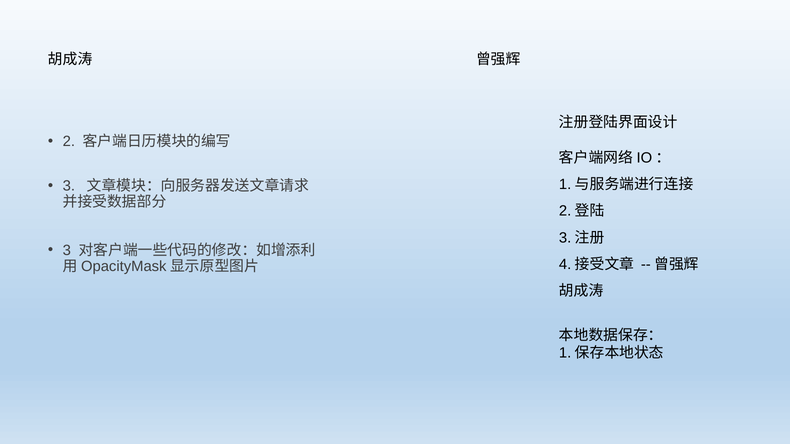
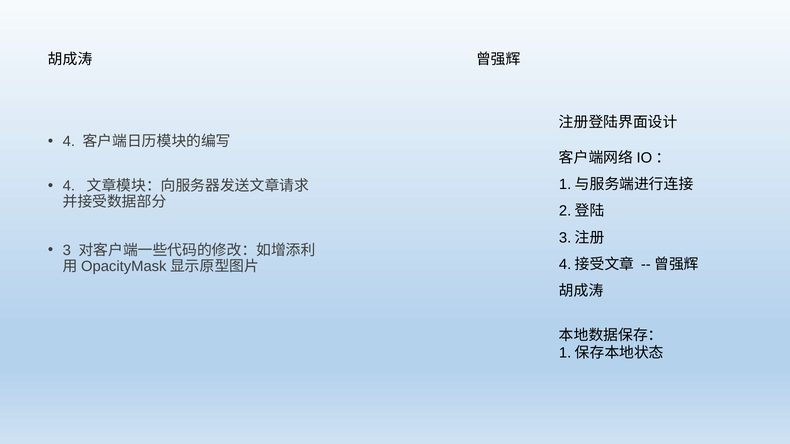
2 at (69, 142): 2 -> 4
3 at (69, 186): 3 -> 4
